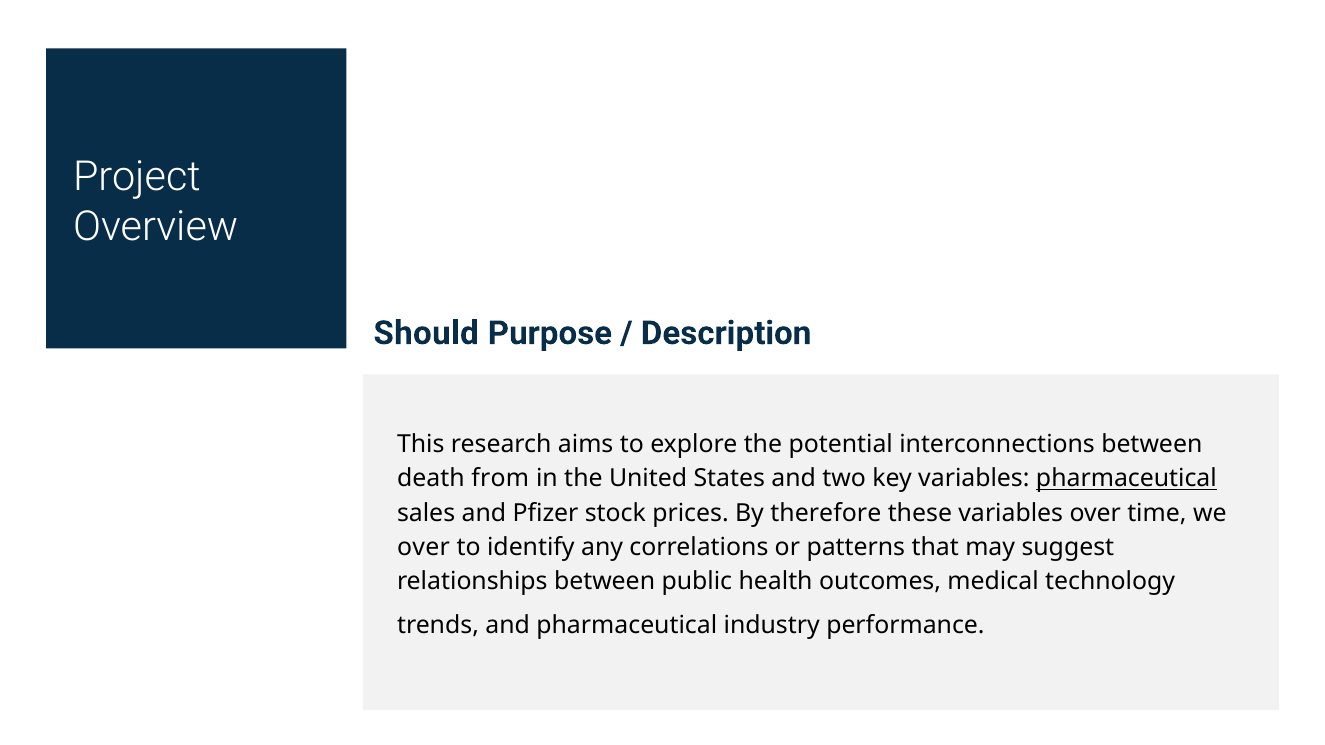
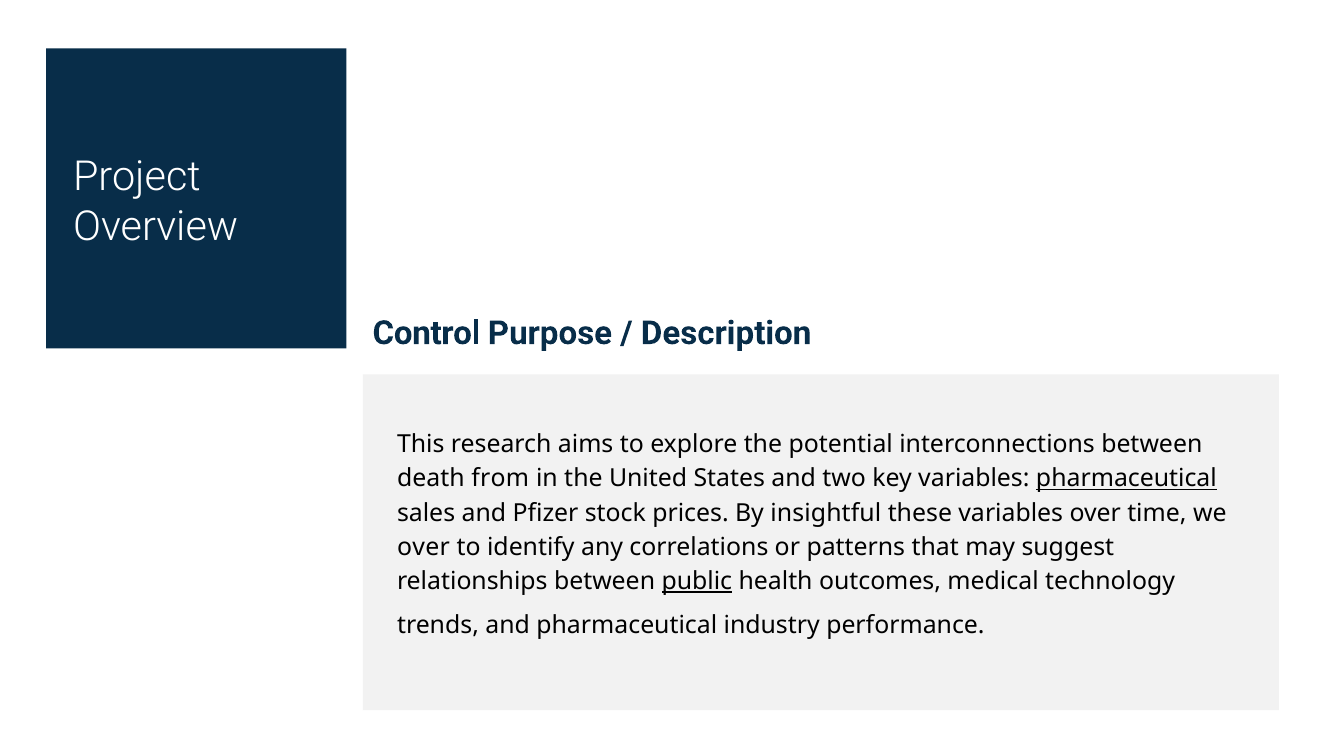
Should: Should -> Control
therefore: therefore -> insightful
public underline: none -> present
